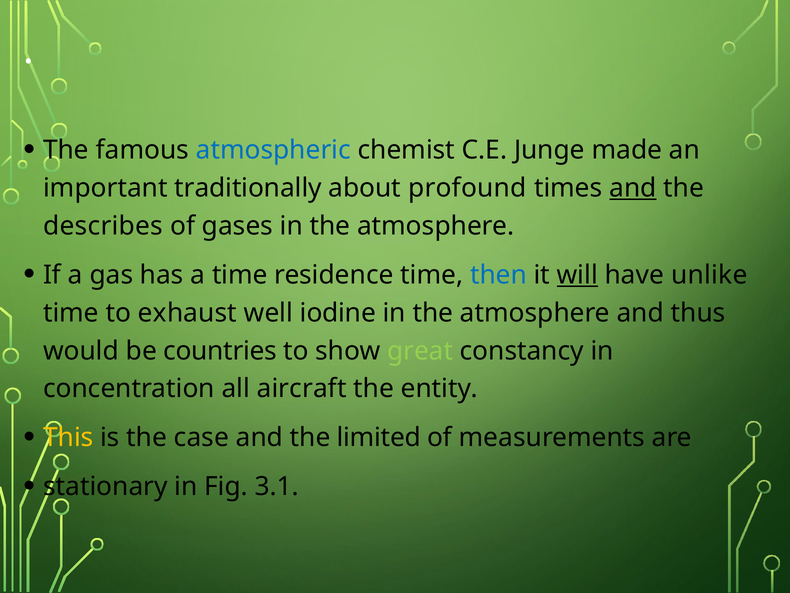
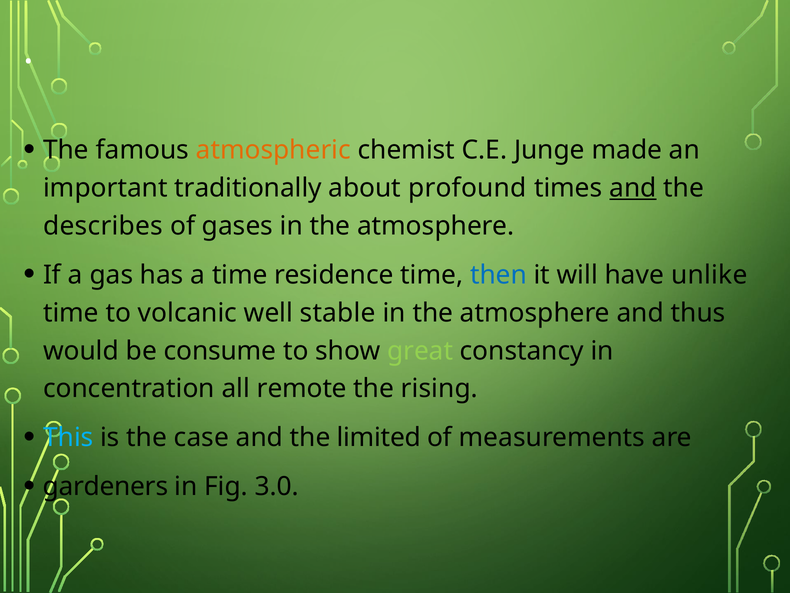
atmospheric colour: blue -> orange
will underline: present -> none
exhaust: exhaust -> volcanic
iodine: iodine -> stable
countries: countries -> consume
aircraft: aircraft -> remote
entity: entity -> rising
This colour: yellow -> light blue
stationary: stationary -> gardeners
3.1: 3.1 -> 3.0
